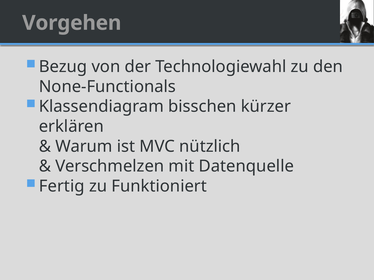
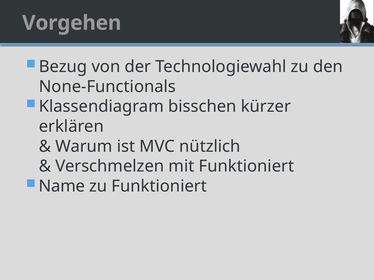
mit Datenquelle: Datenquelle -> Funktioniert
Fertig: Fertig -> Name
